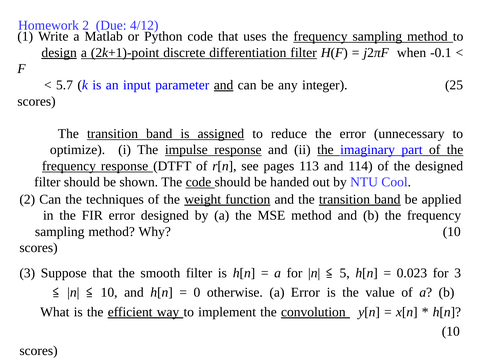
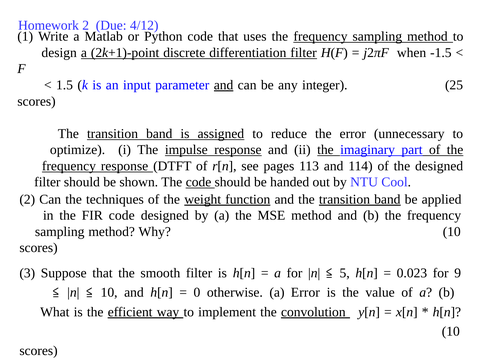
design underline: present -> none
-0.1: -0.1 -> -1.5
5.7: 5.7 -> 1.5
FIR error: error -> code
for 3: 3 -> 9
